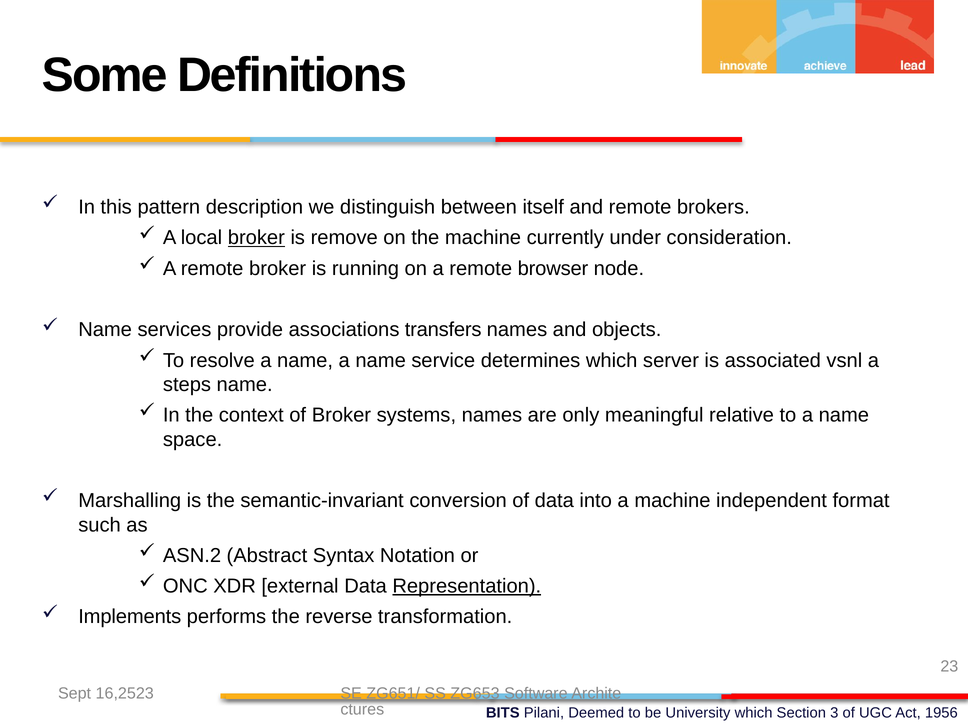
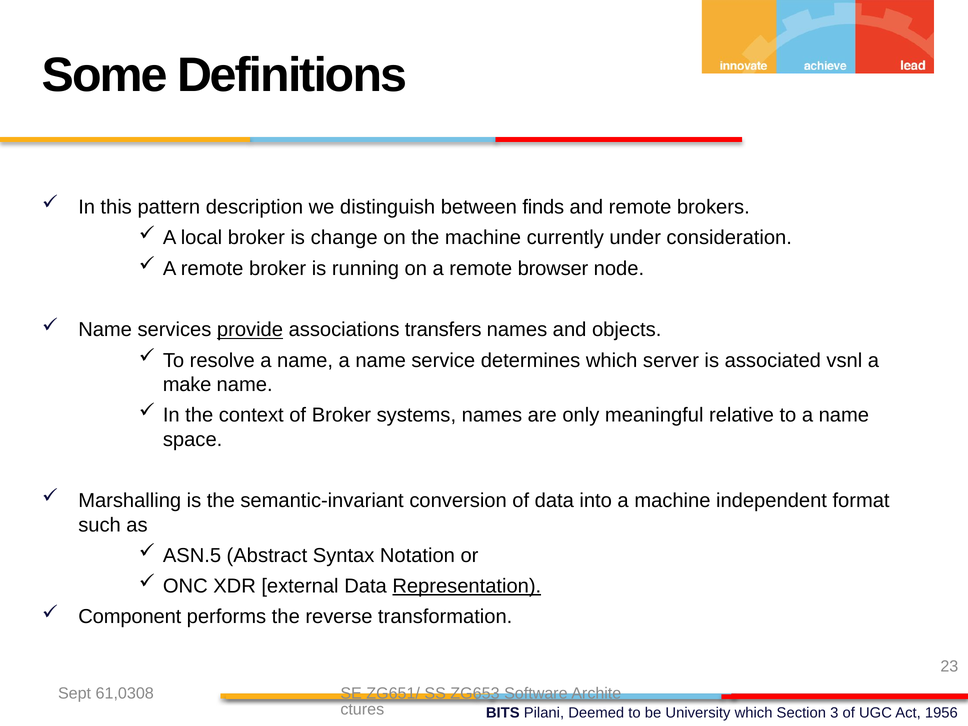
itself: itself -> finds
broker at (256, 238) underline: present -> none
remove: remove -> change
provide underline: none -> present
steps: steps -> make
ASN.2: ASN.2 -> ASN.5
Implements: Implements -> Component
16,2523: 16,2523 -> 61,0308
